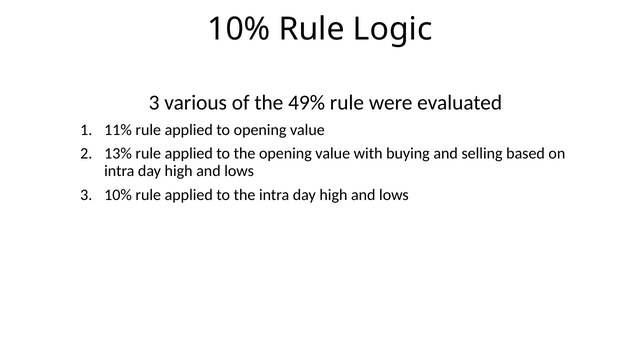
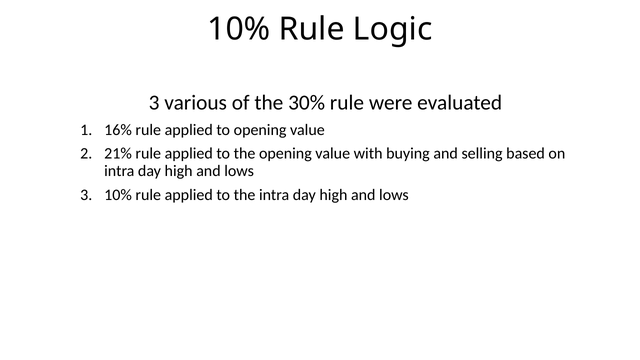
49%: 49% -> 30%
11%: 11% -> 16%
13%: 13% -> 21%
